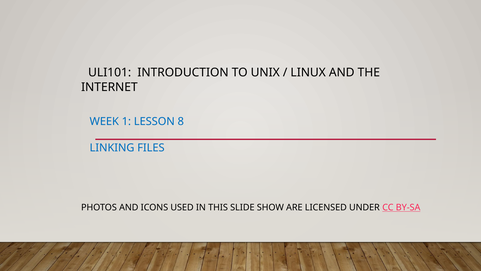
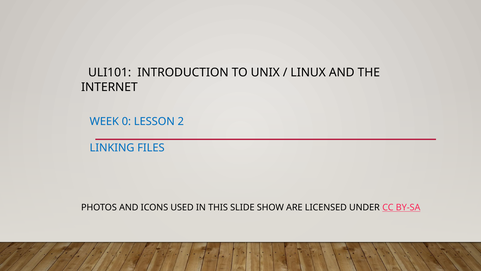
1: 1 -> 0
8: 8 -> 2
